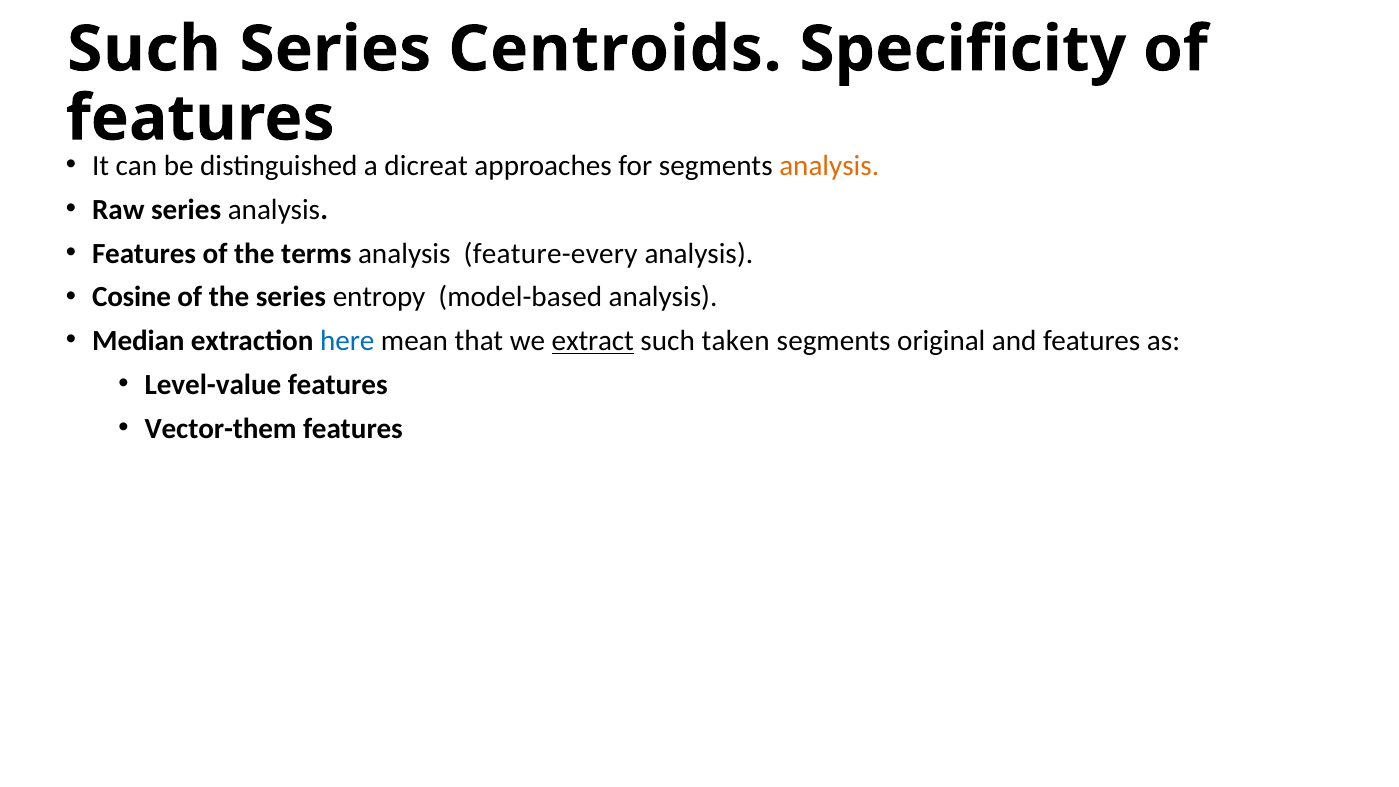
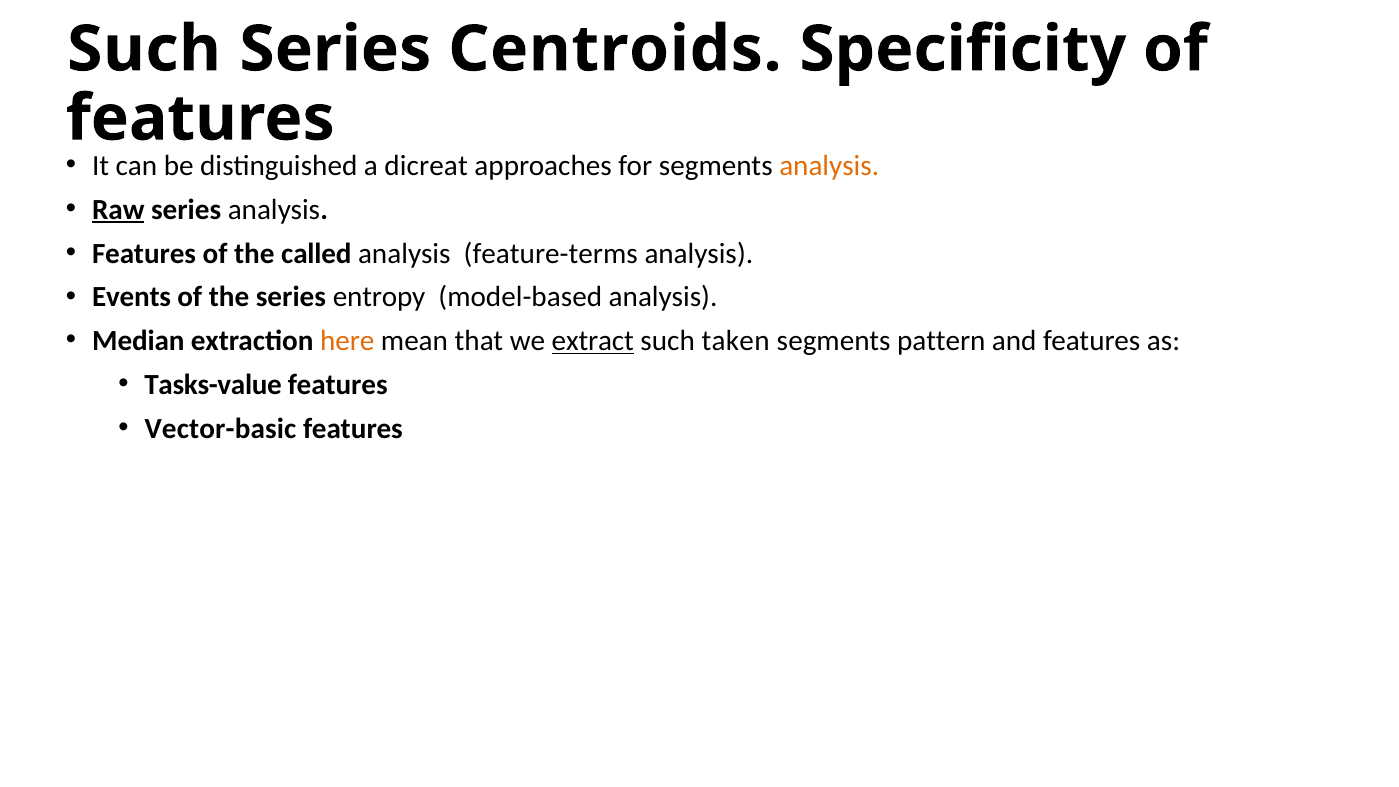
Raw underline: none -> present
terms: terms -> called
feature-every: feature-every -> feature-terms
Cosine: Cosine -> Events
here colour: blue -> orange
original: original -> pattern
Level-value: Level-value -> Tasks-value
Vector-them: Vector-them -> Vector-basic
